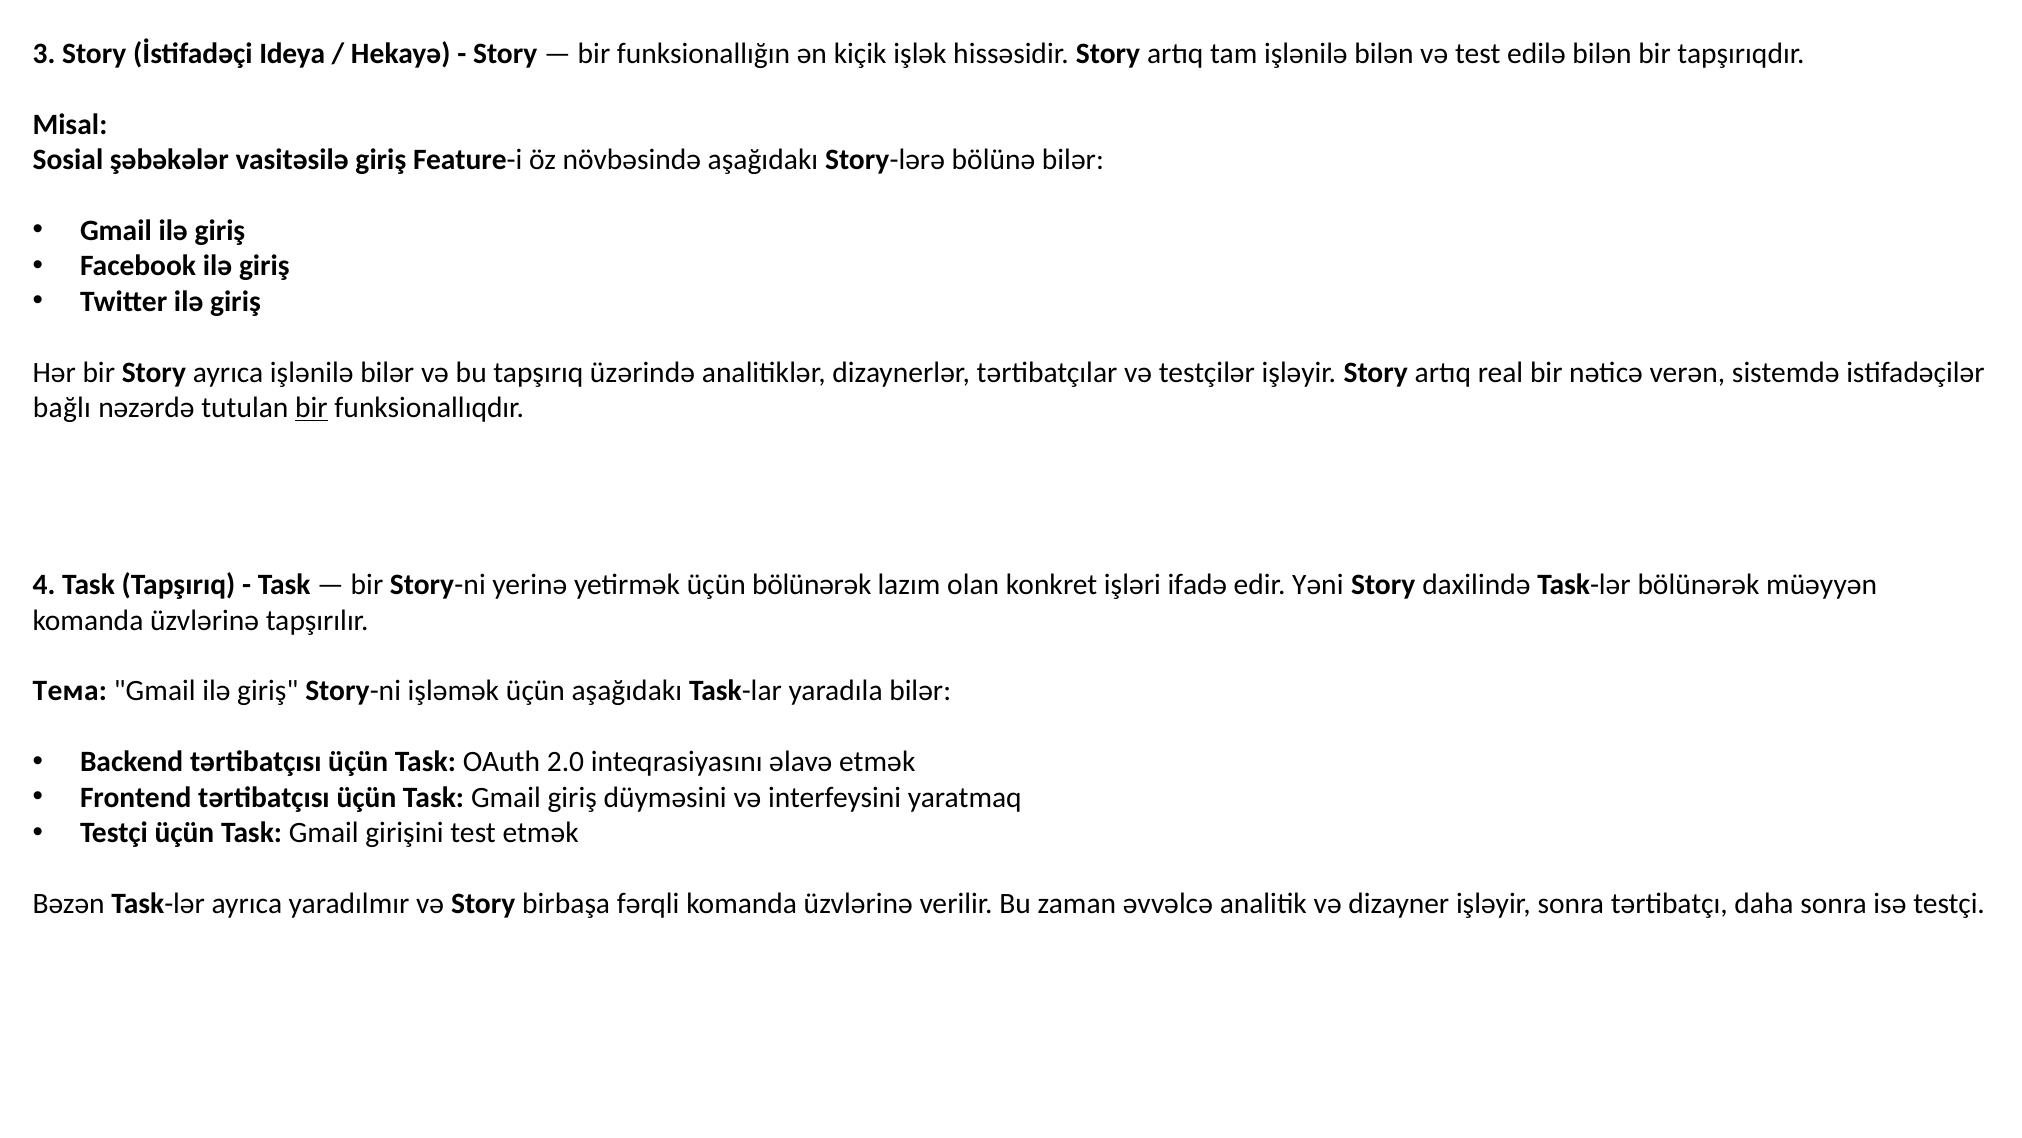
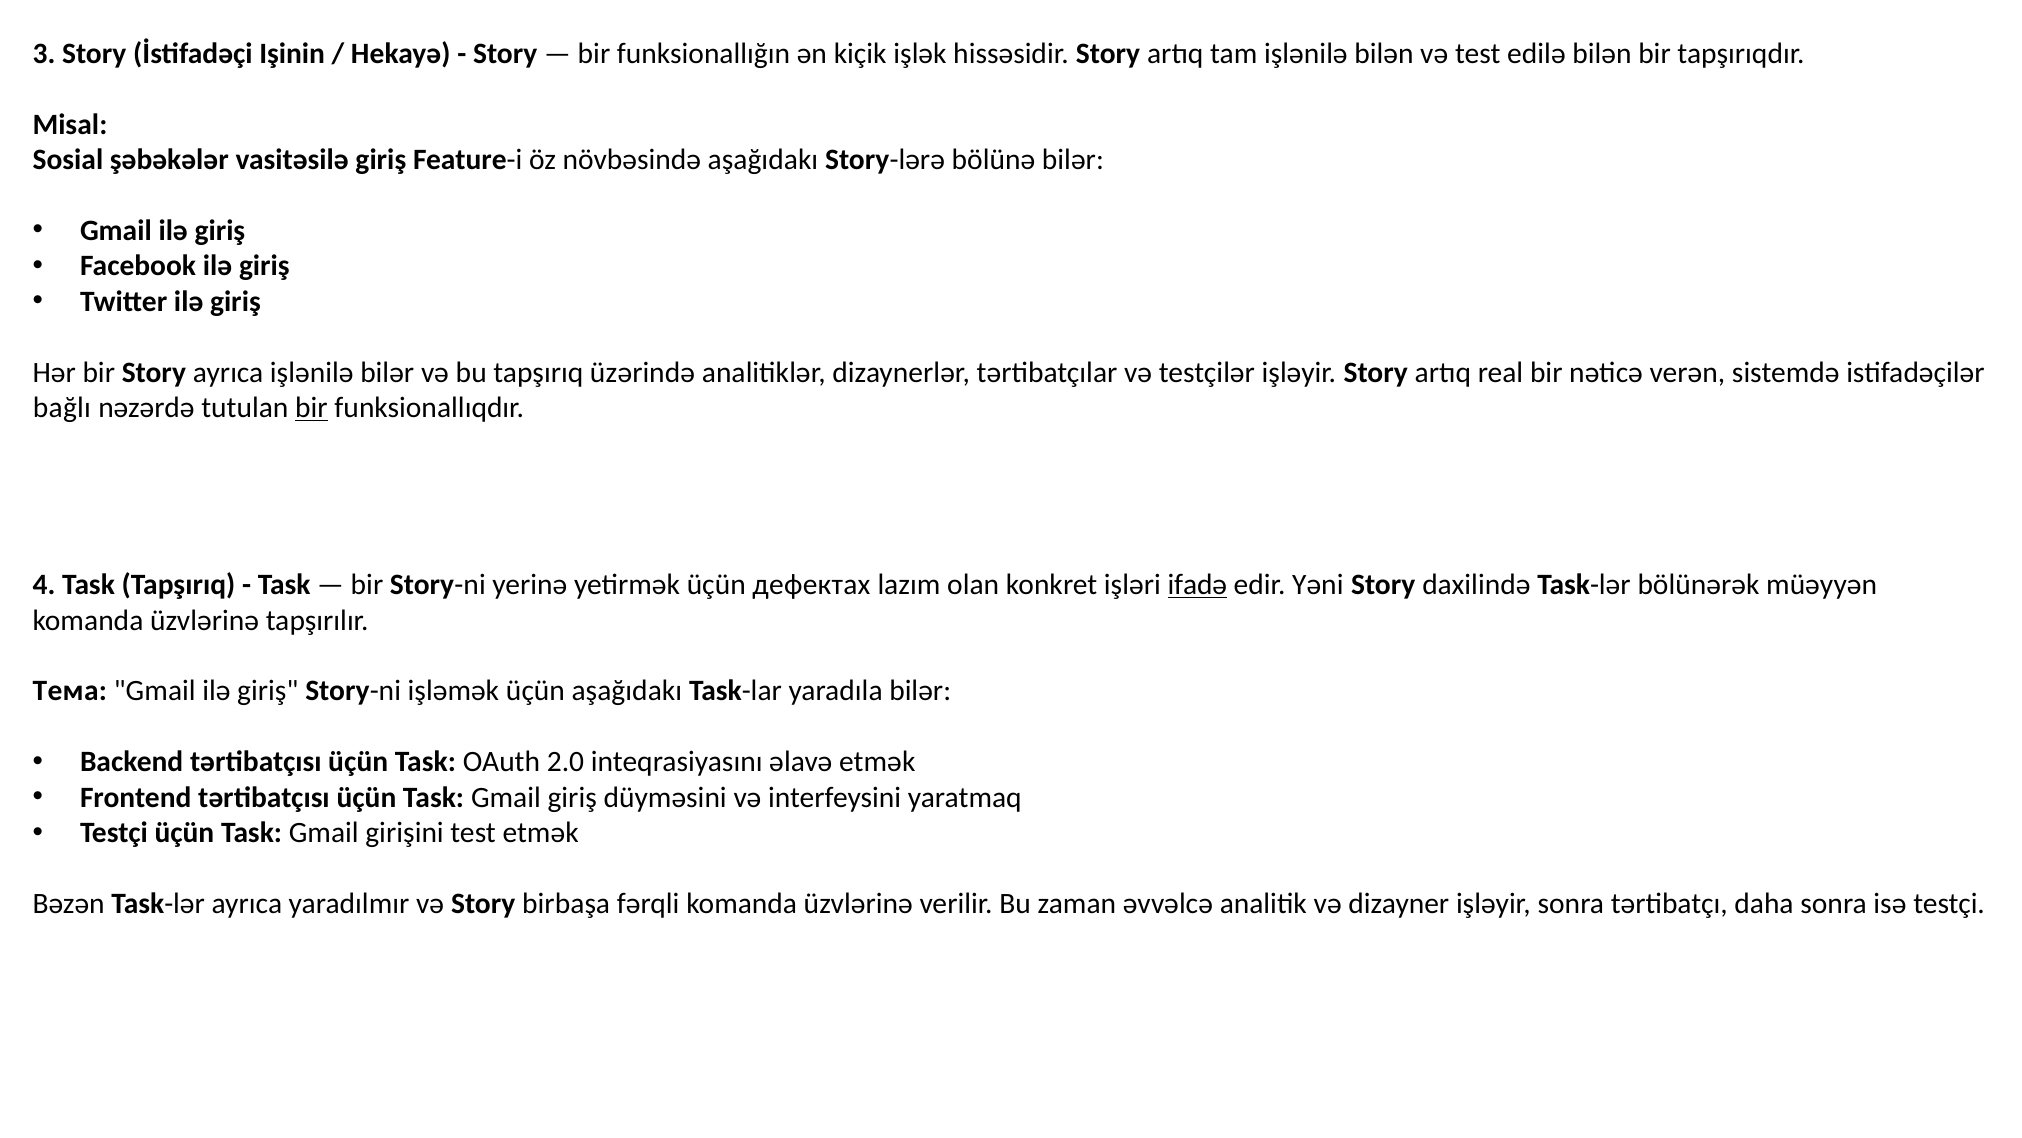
Ideya: Ideya -> Işinin
üçün bölünərək: bölünərək -> дефектах
ifadə underline: none -> present
